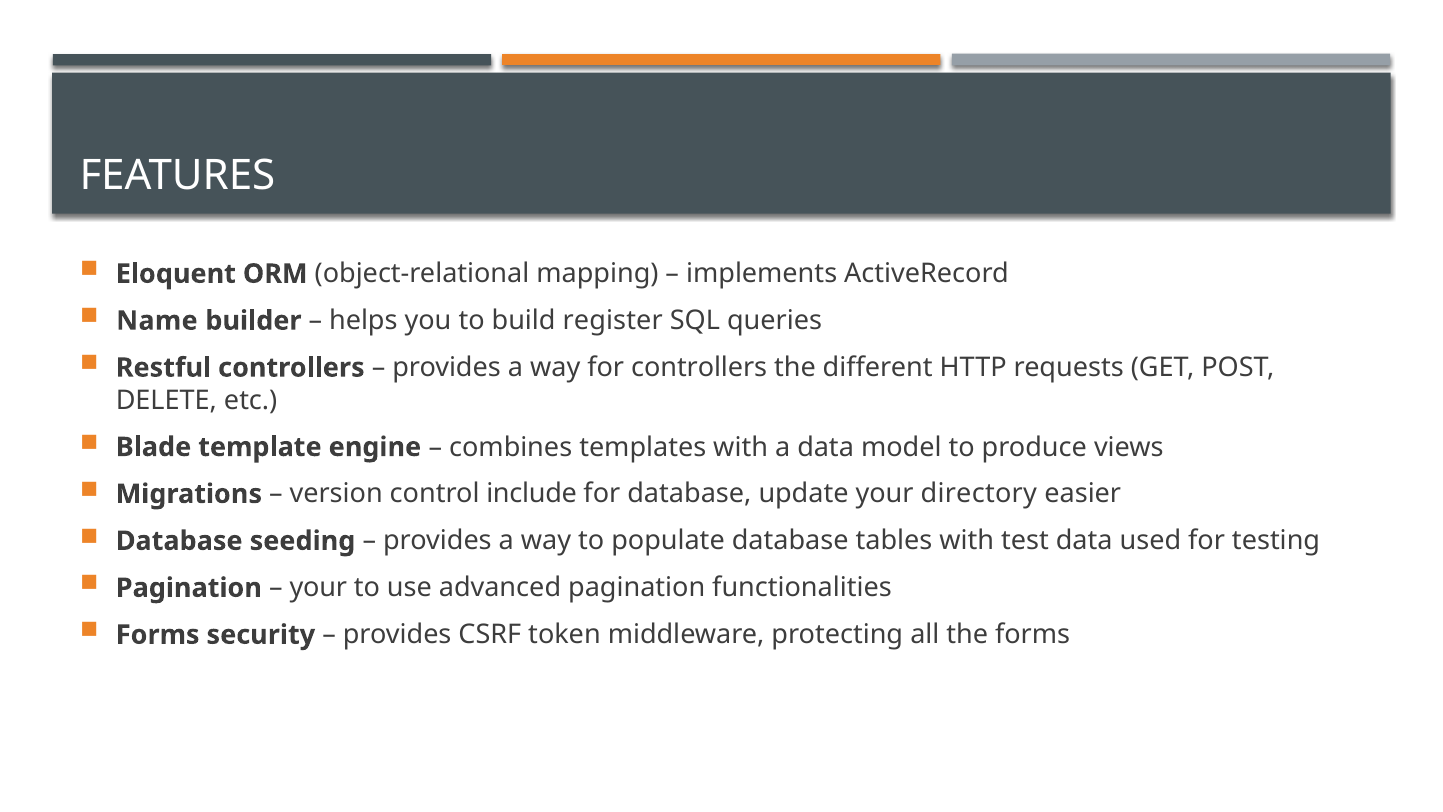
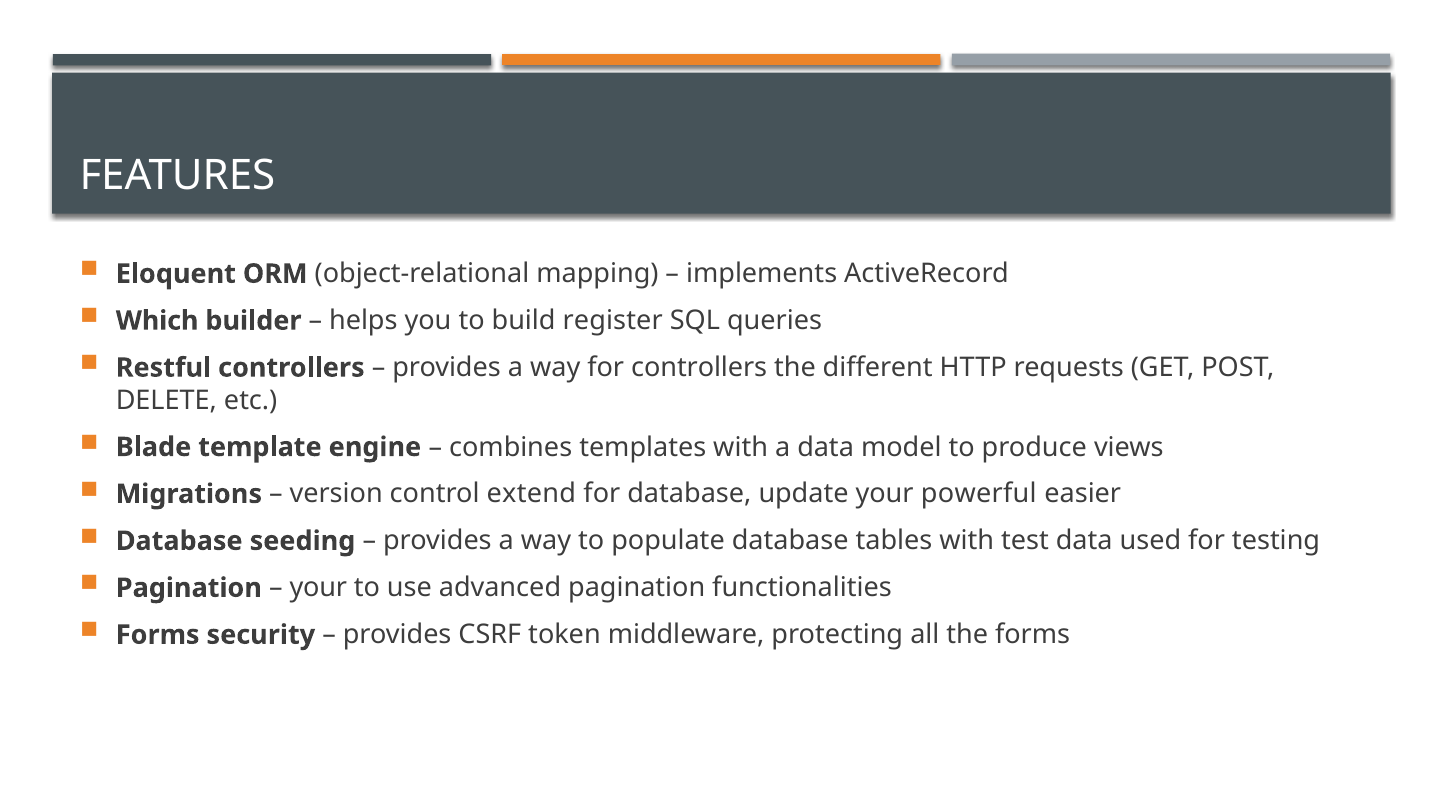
Name: Name -> Which
include: include -> extend
directory: directory -> powerful
